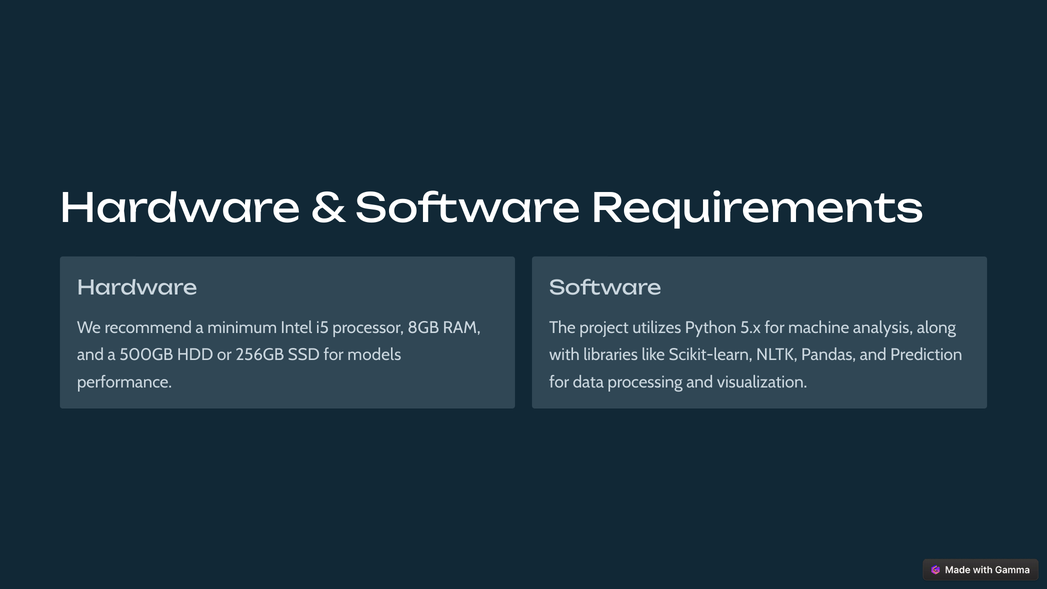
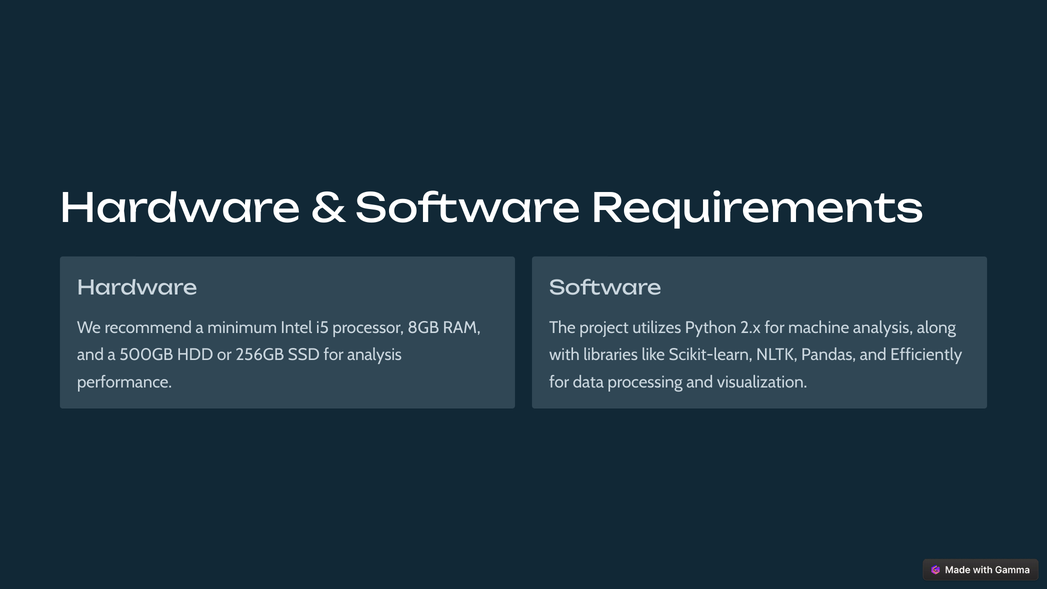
5.x: 5.x -> 2.x
for models: models -> analysis
Prediction: Prediction -> Efficiently
